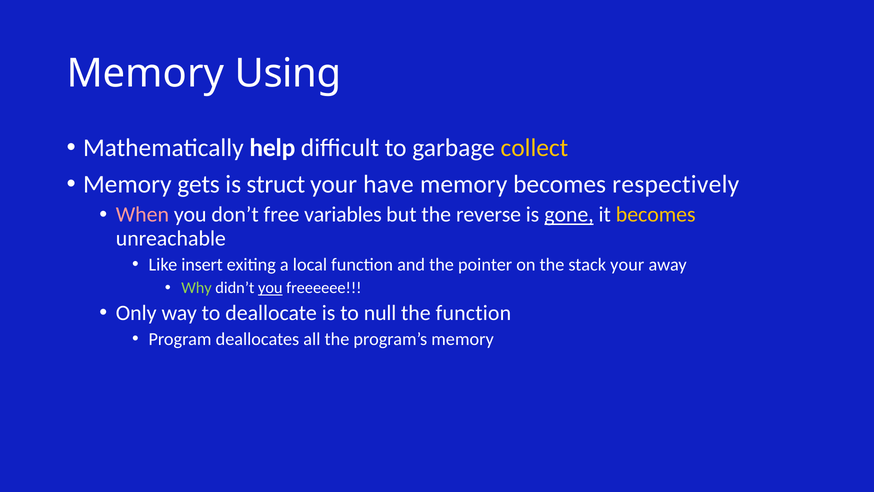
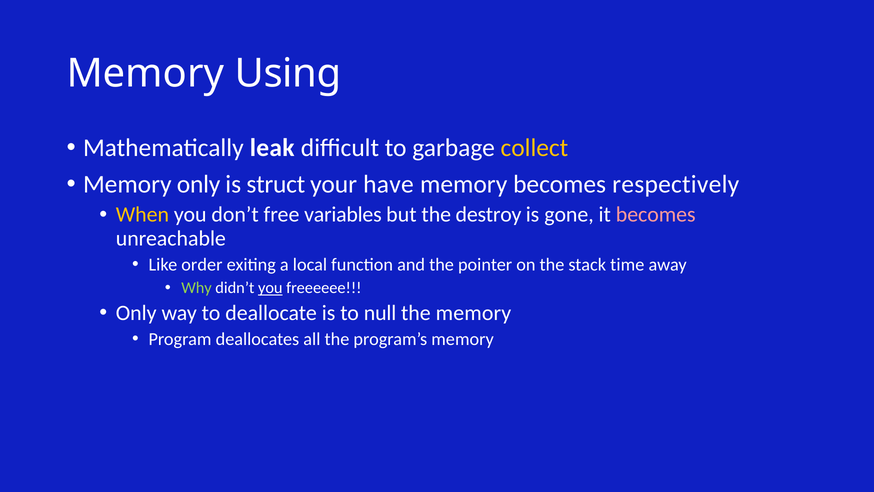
help: help -> leak
Memory gets: gets -> only
When colour: pink -> yellow
reverse: reverse -> destroy
gone underline: present -> none
becomes at (656, 215) colour: yellow -> pink
insert: insert -> order
stack your: your -> time
the function: function -> memory
